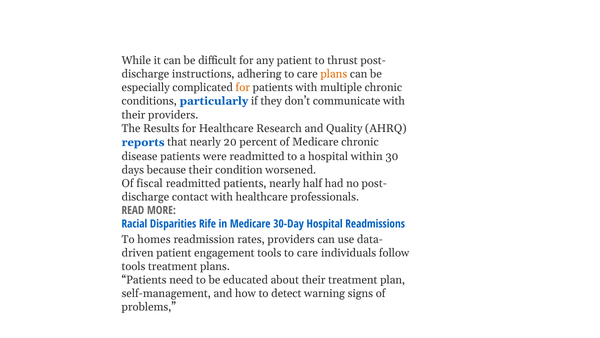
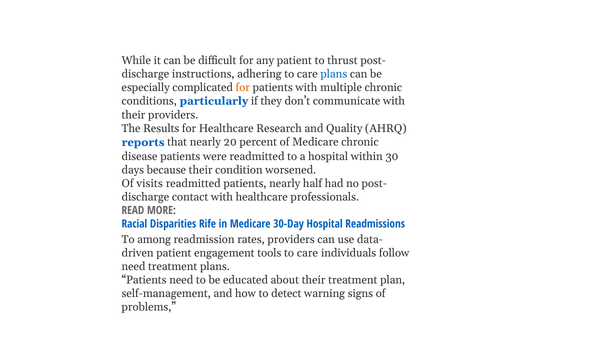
plans at (334, 74) colour: orange -> blue
fiscal: fiscal -> visits
homes: homes -> among
tools at (133, 266): tools -> need
